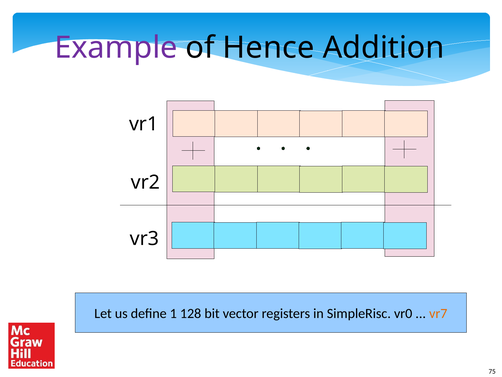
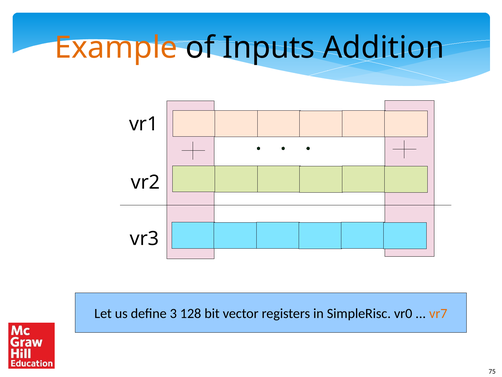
Example colour: purple -> orange
Hence: Hence -> Inputs
1: 1 -> 3
